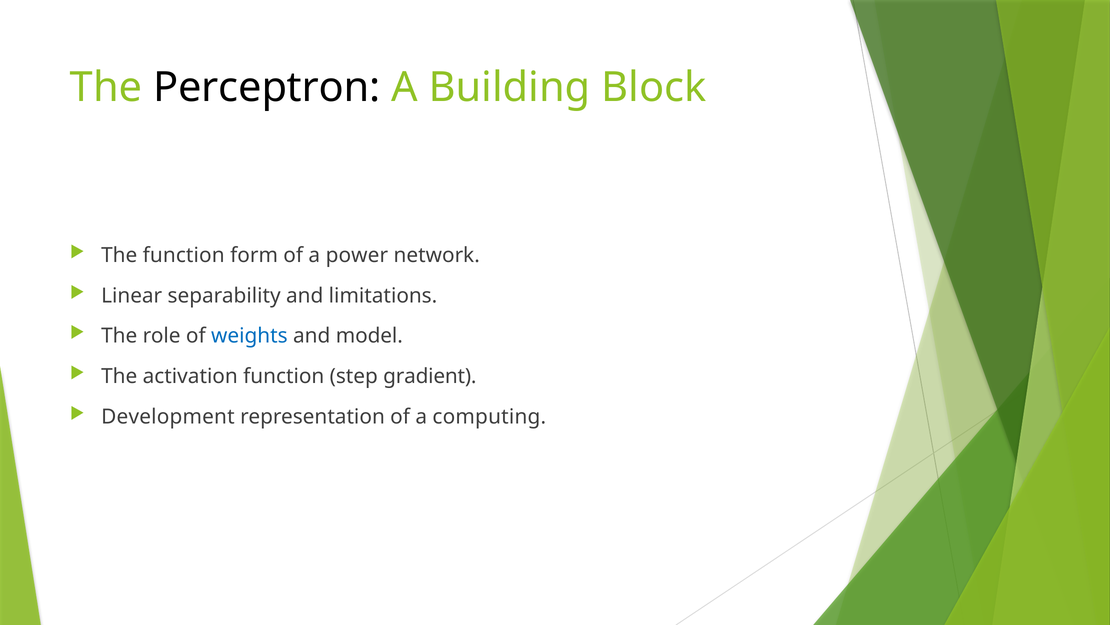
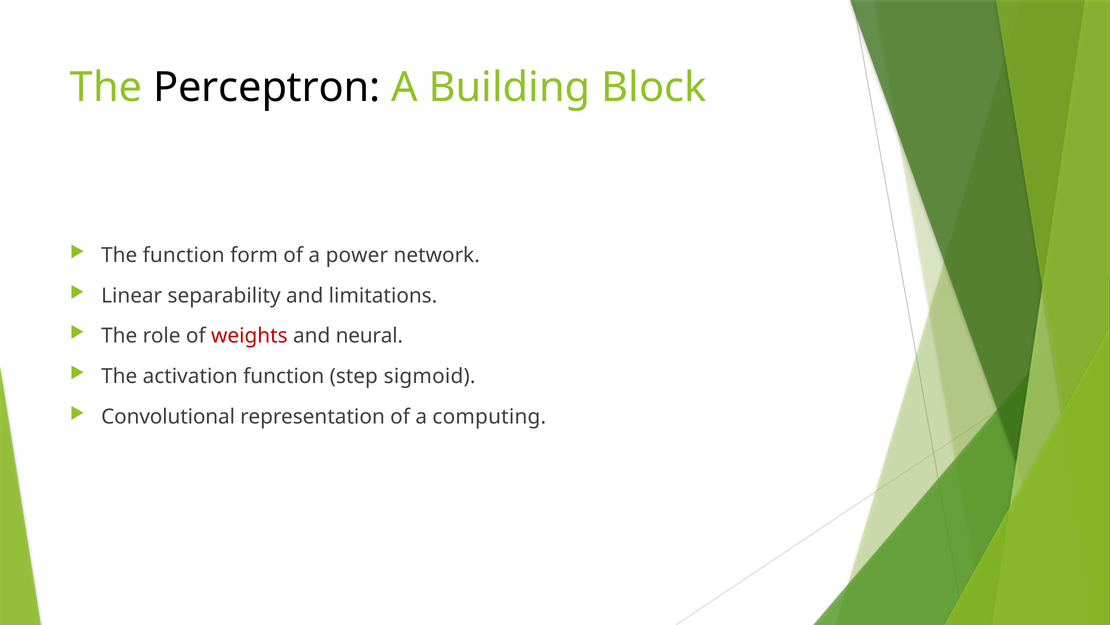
weights colour: blue -> red
model: model -> neural
gradient: gradient -> sigmoid
Development: Development -> Convolutional
